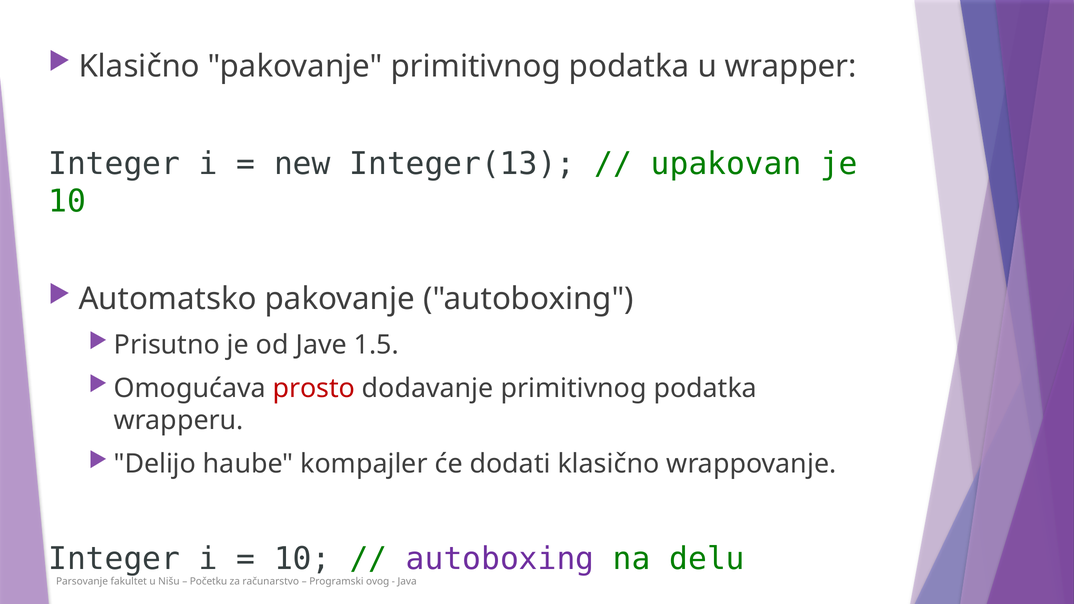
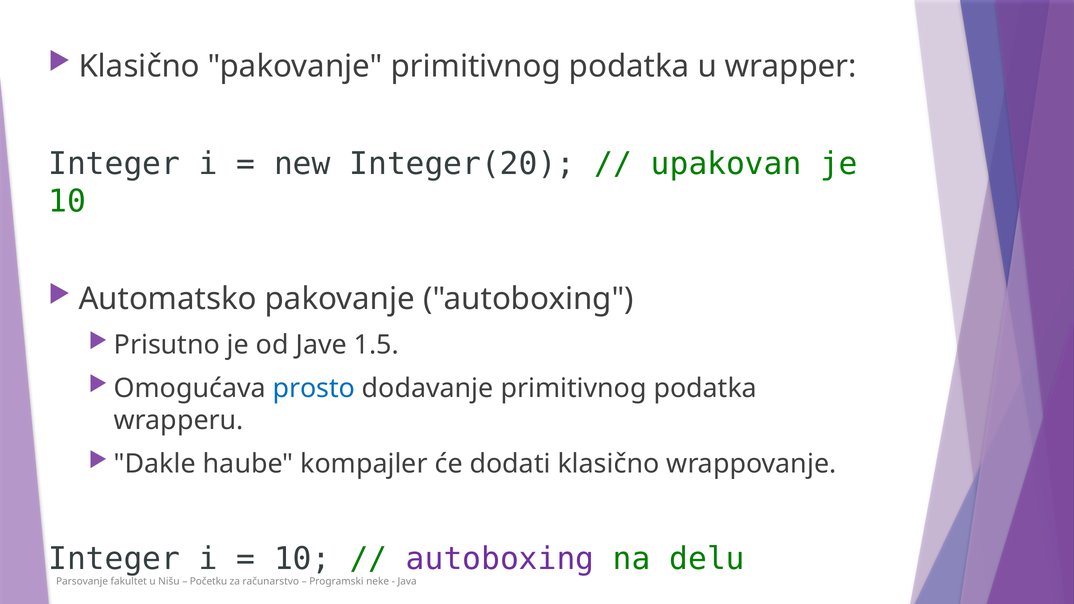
Integer(13: Integer(13 -> Integer(20
prosto colour: red -> blue
Delijo: Delijo -> Dakle
ovog: ovog -> neke
